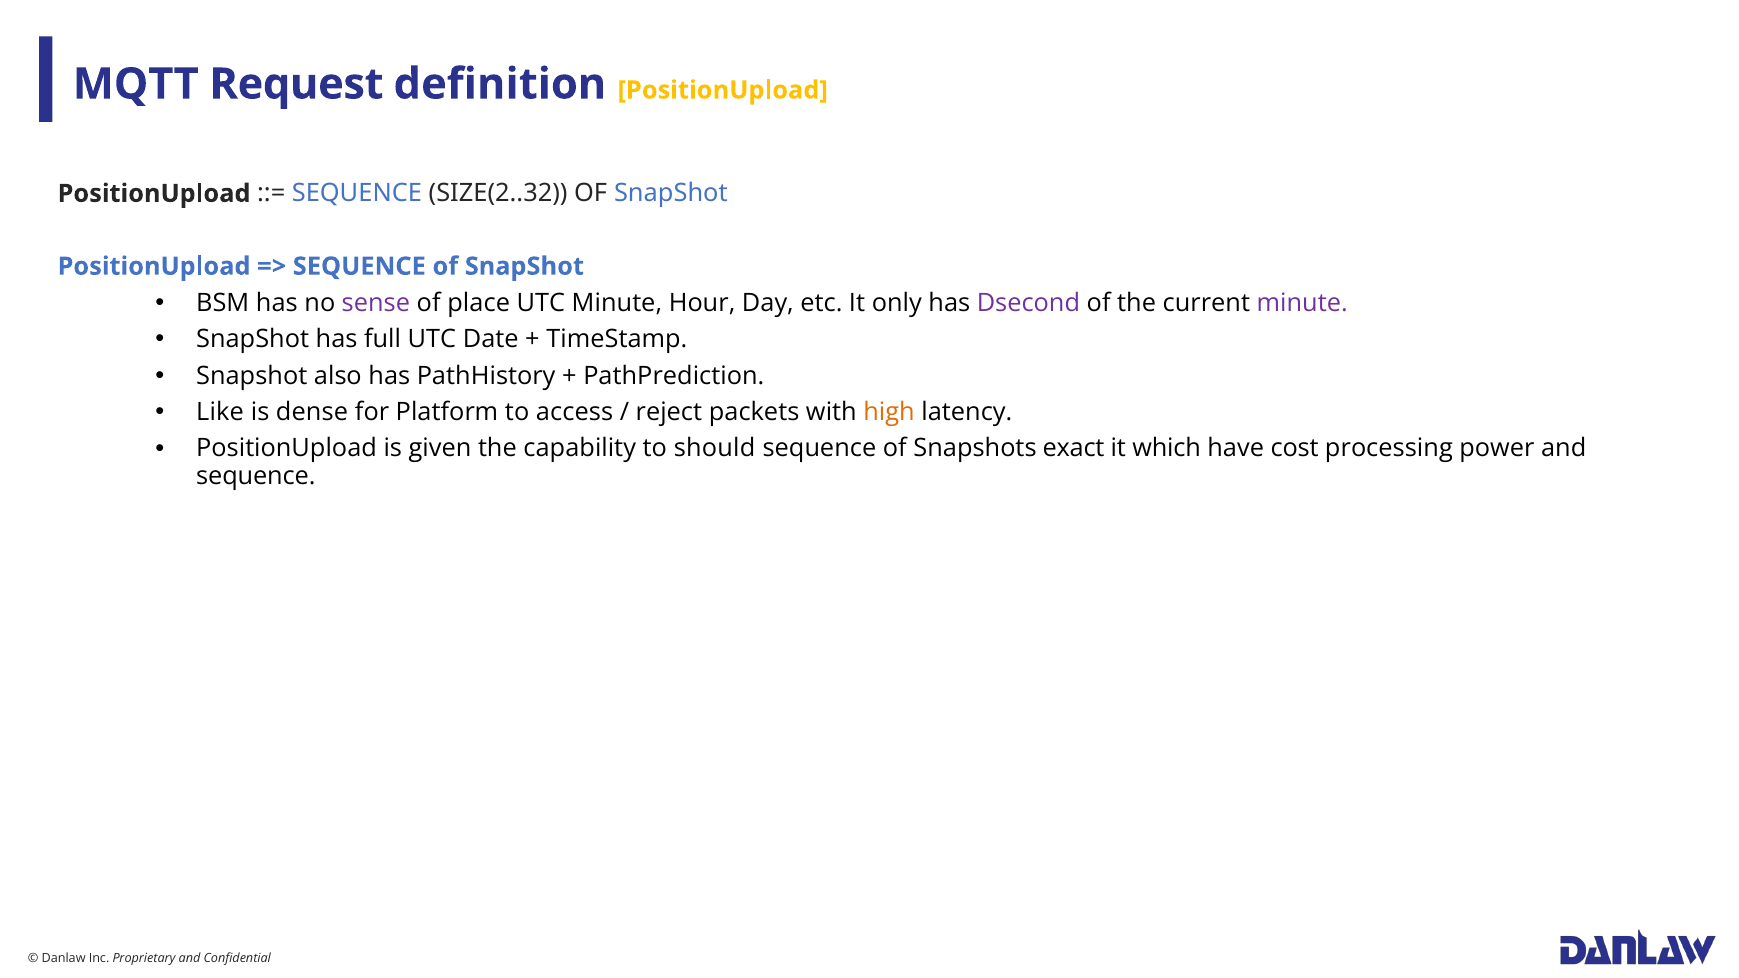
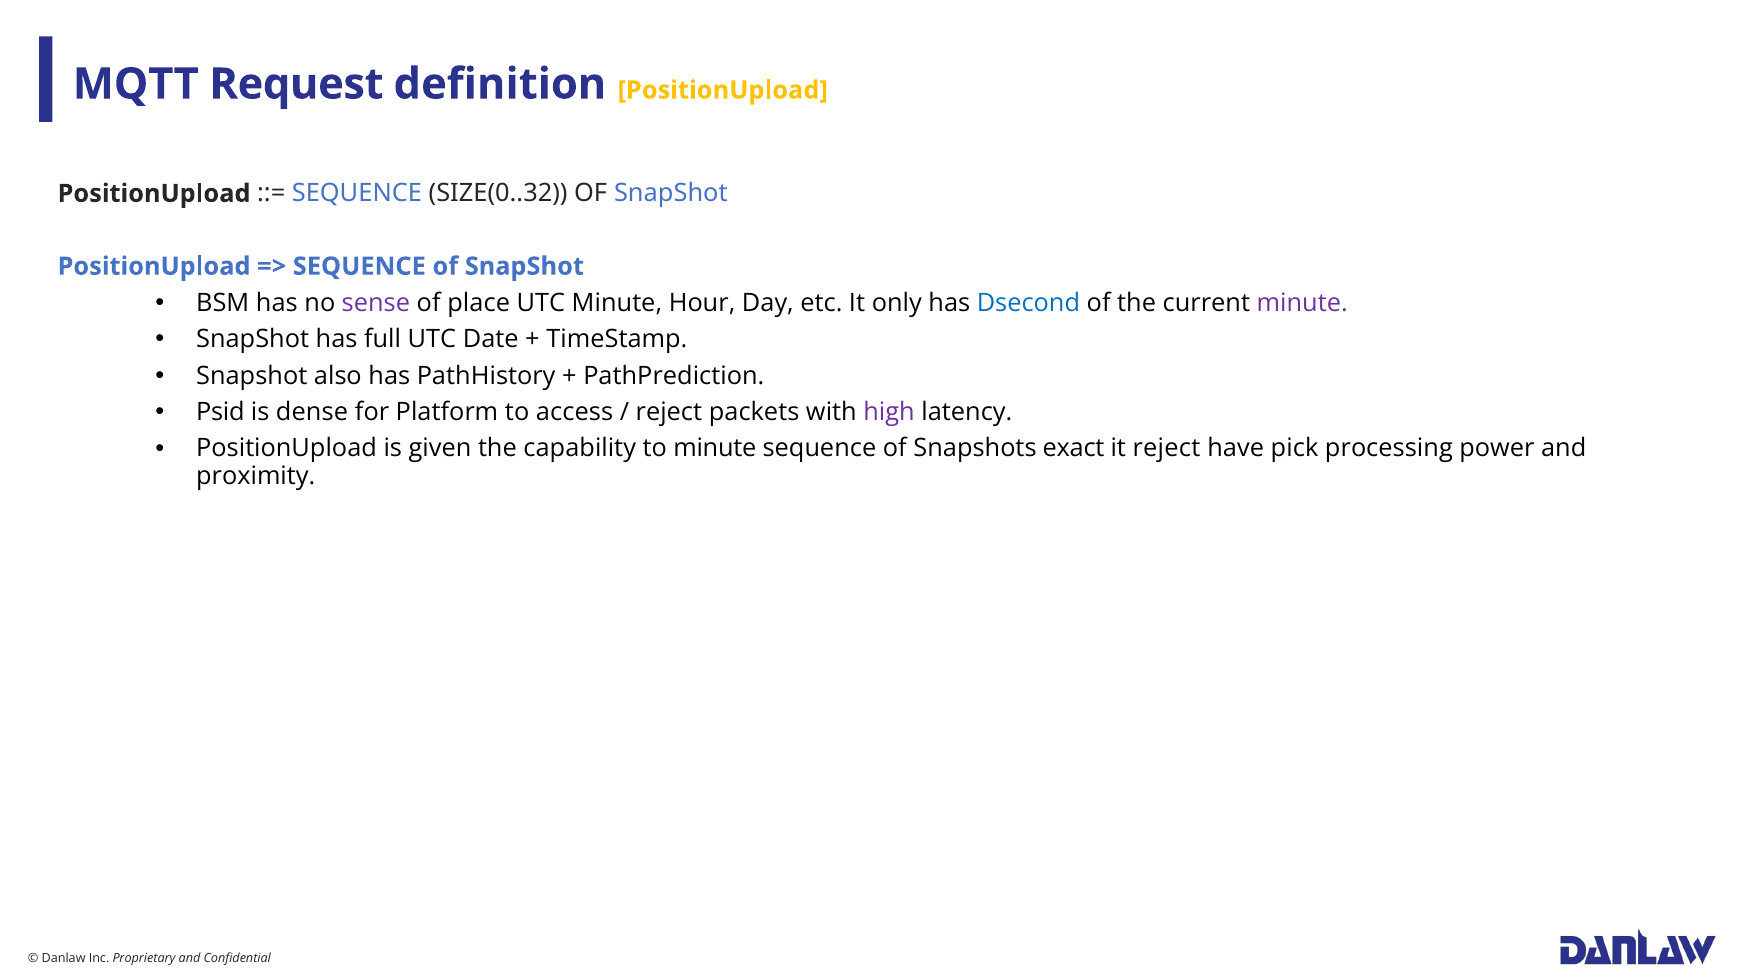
SIZE(2..32: SIZE(2..32 -> SIZE(0..32
Dsecond colour: purple -> blue
Like: Like -> Psid
high colour: orange -> purple
to should: should -> minute
it which: which -> reject
cost: cost -> pick
sequence at (256, 476): sequence -> proximity
